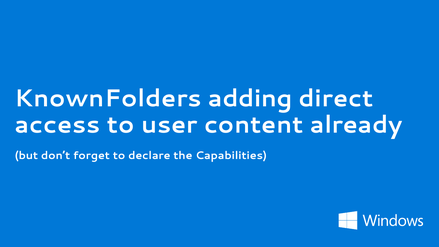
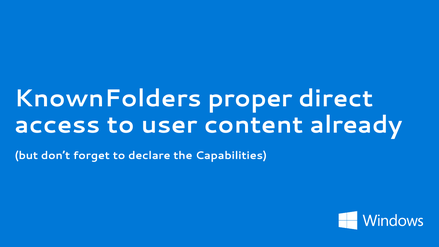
adding: adding -> proper
